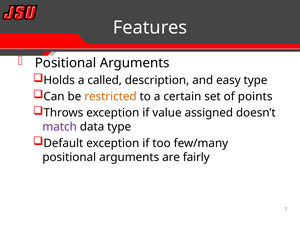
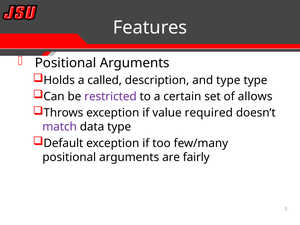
and easy: easy -> type
restricted colour: orange -> purple
points: points -> allows
assigned: assigned -> required
